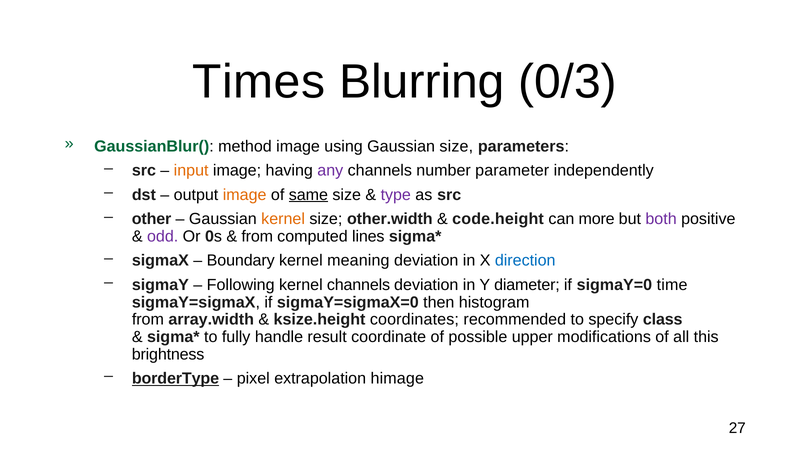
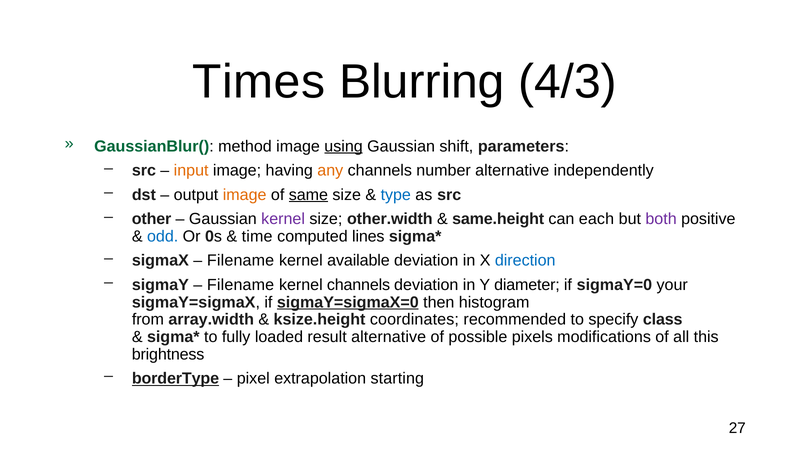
0/3: 0/3 -> 4/3
using underline: none -> present
Gaussian size: size -> shift
any colour: purple -> orange
number parameter: parameter -> alternative
type colour: purple -> blue
kernel at (283, 219) colour: orange -> purple
code.height: code.height -> same.height
more: more -> each
odd colour: purple -> blue
from at (257, 236): from -> time
Boundary at (241, 261): Boundary -> Filename
meaning: meaning -> available
Following at (241, 285): Following -> Filename
time: time -> your
sigmaY=sigmaX=0 underline: none -> present
handle: handle -> loaded
result coordinate: coordinate -> alternative
upper: upper -> pixels
himage: himage -> starting
